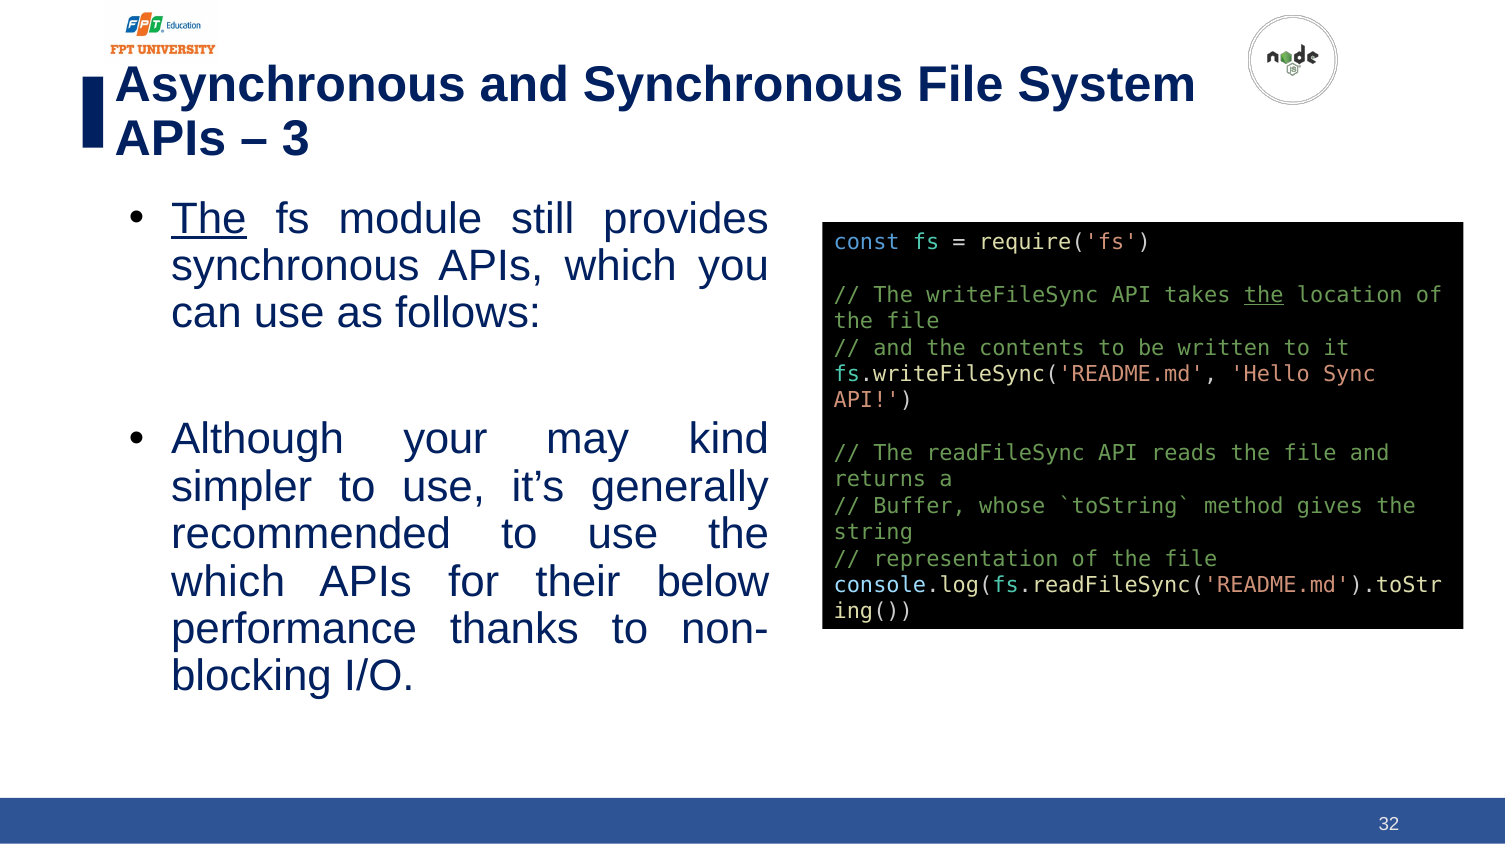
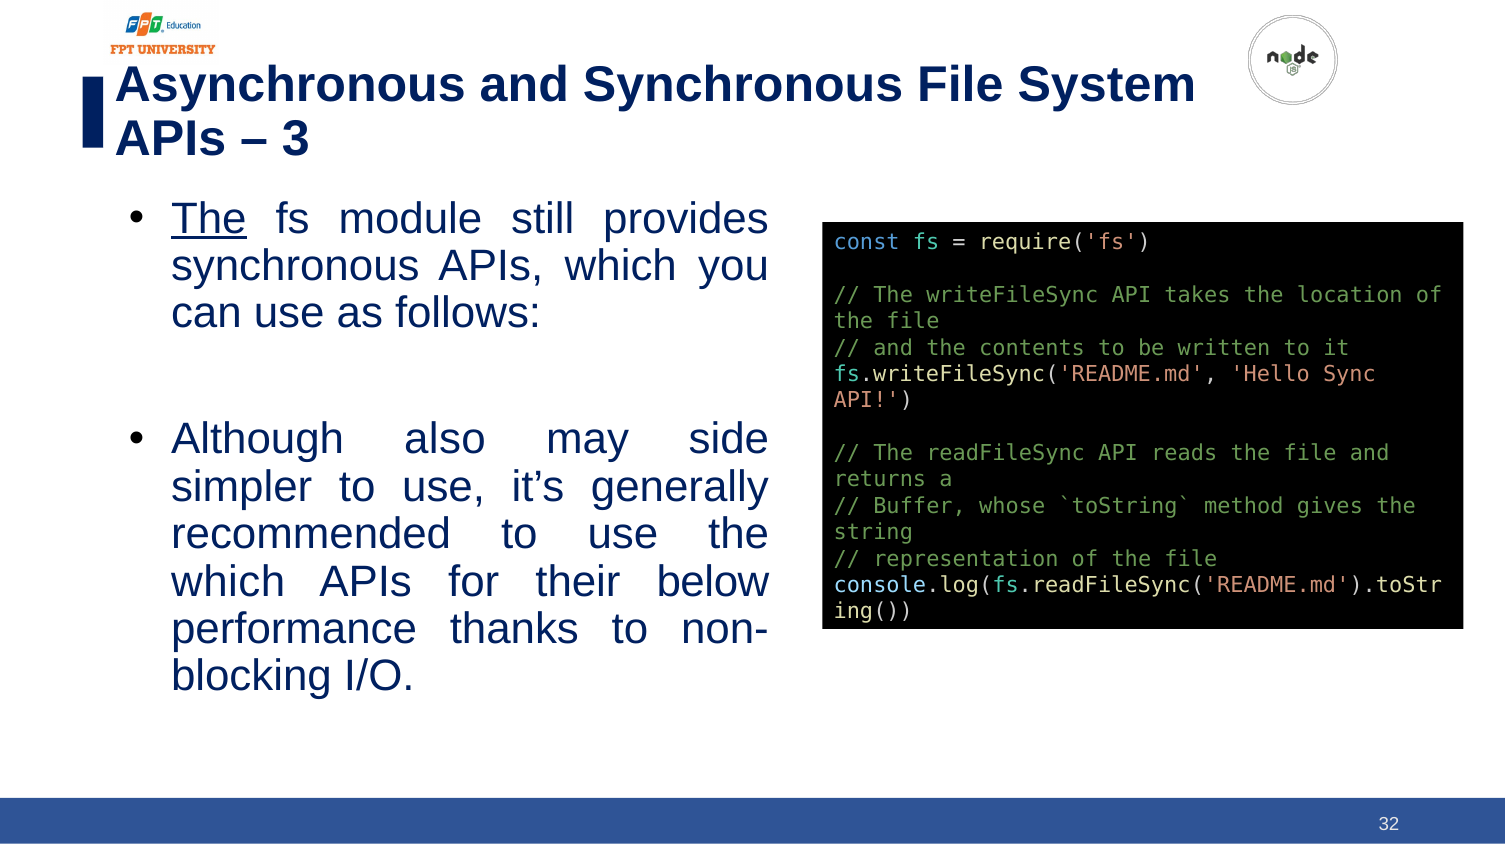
the at (1264, 295) underline: present -> none
your: your -> also
kind: kind -> side
